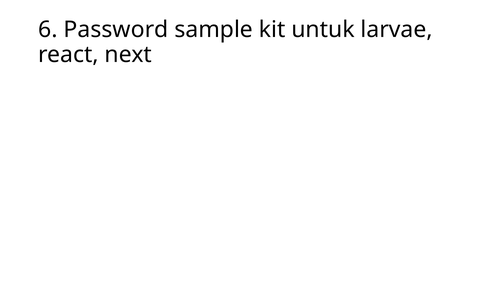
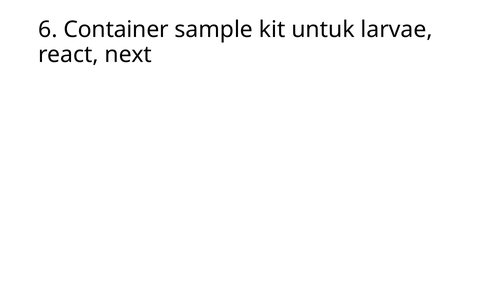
Password: Password -> Container
